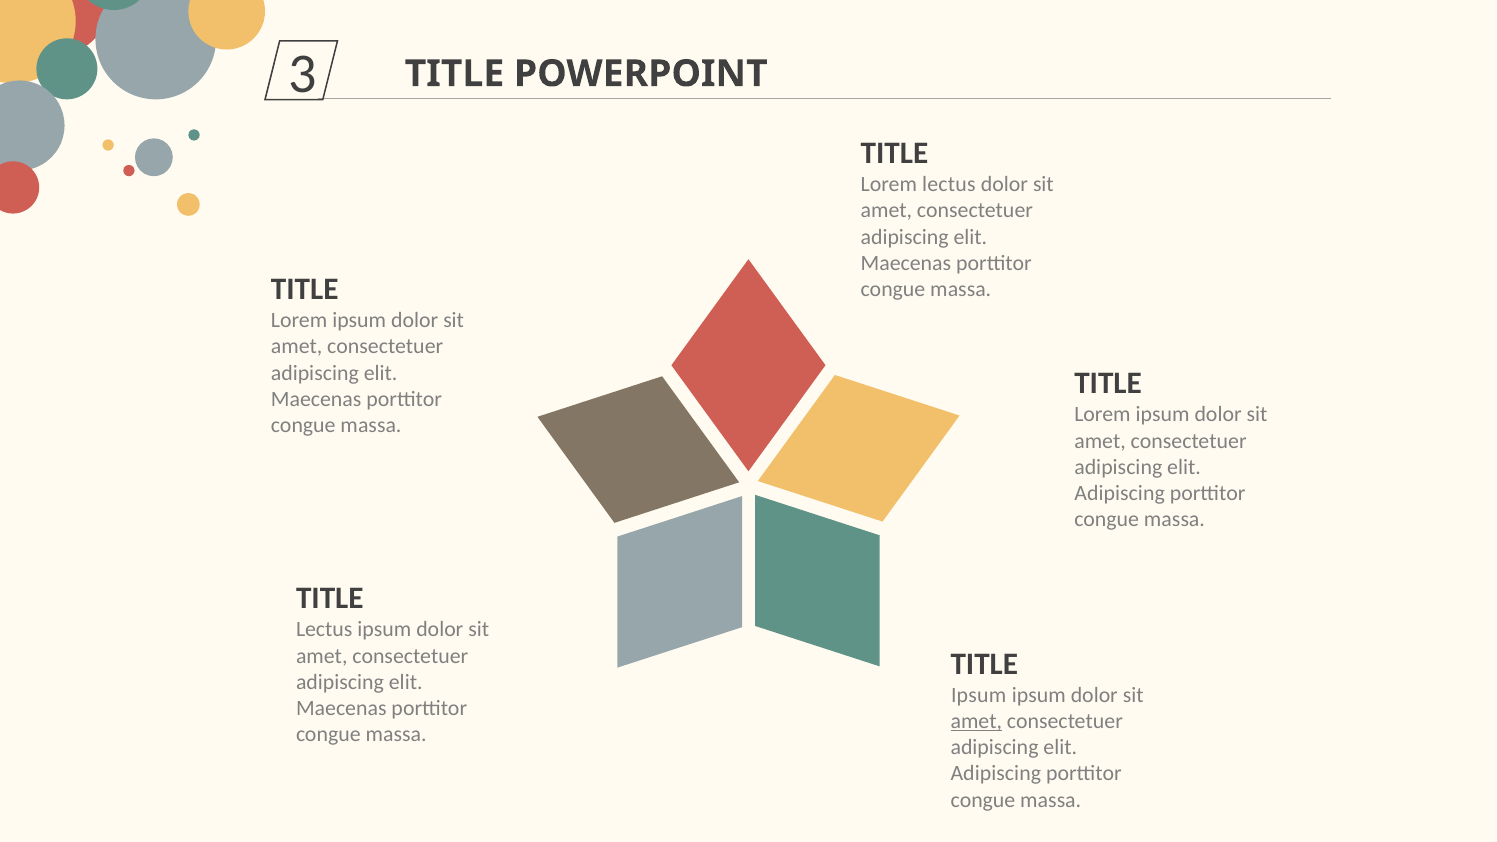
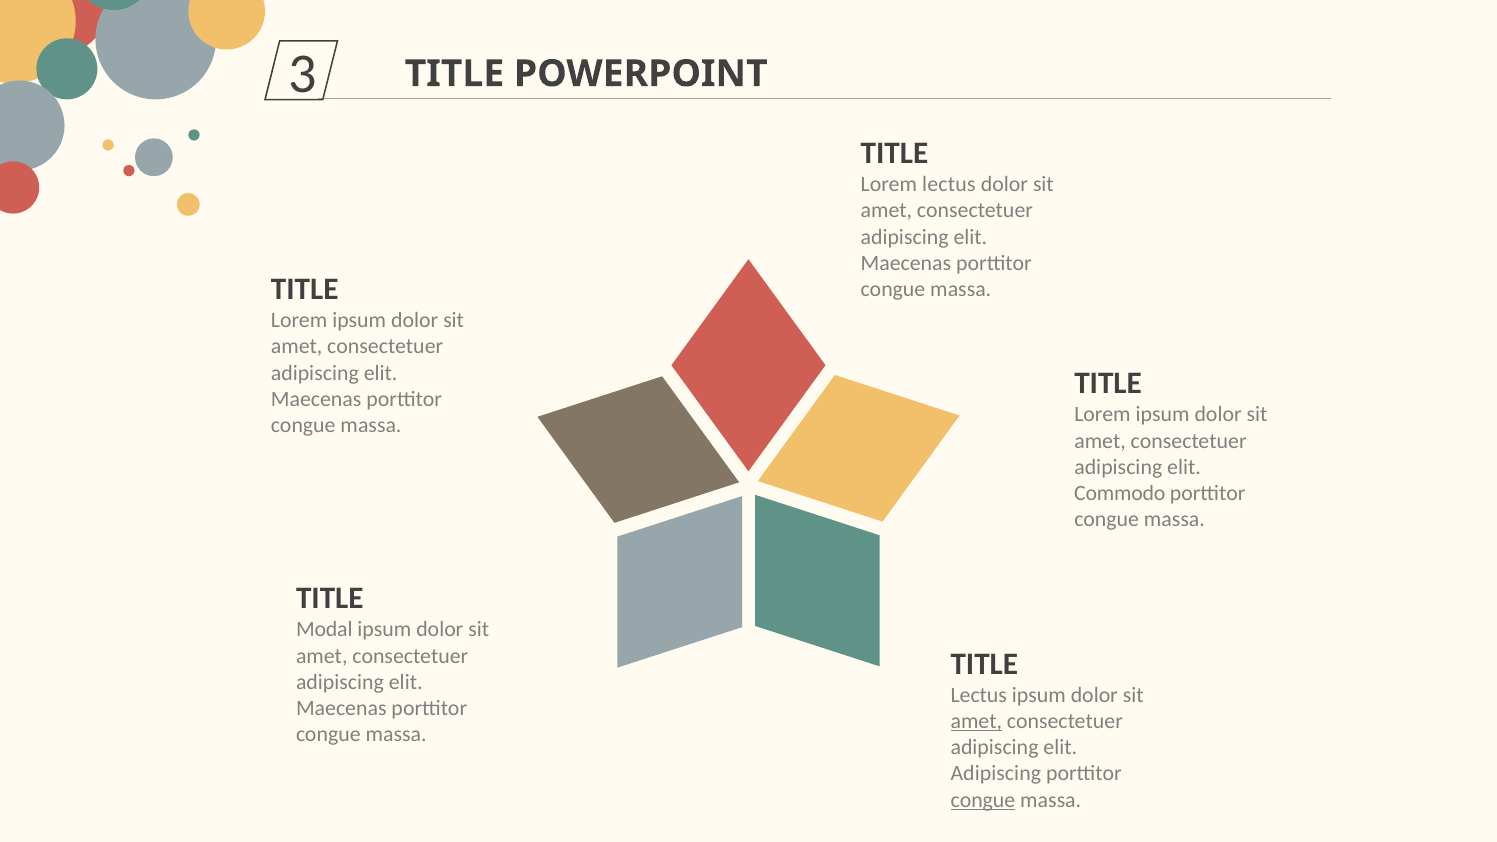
Adipiscing at (1120, 493): Adipiscing -> Commodo
Lectus at (324, 630): Lectus -> Modal
Ipsum at (979, 695): Ipsum -> Lectus
congue at (983, 800) underline: none -> present
